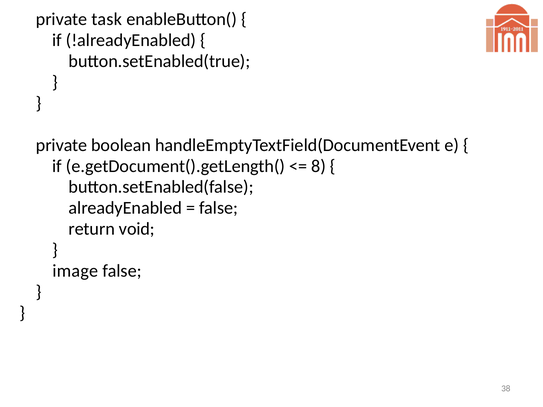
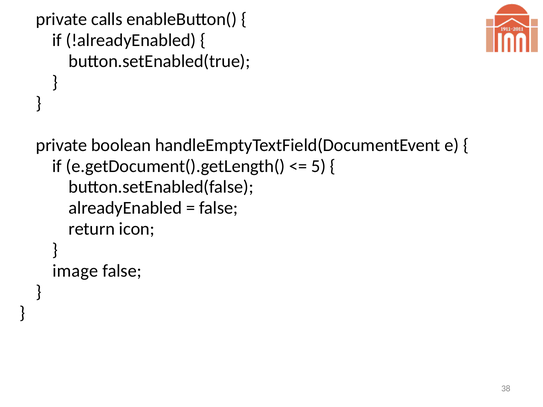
task: task -> calls
8: 8 -> 5
void: void -> icon
